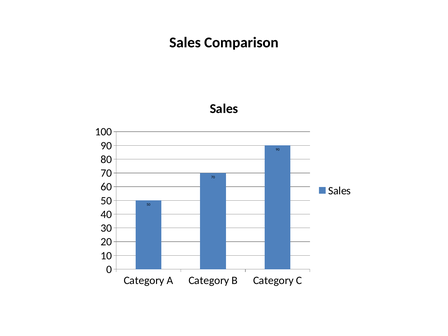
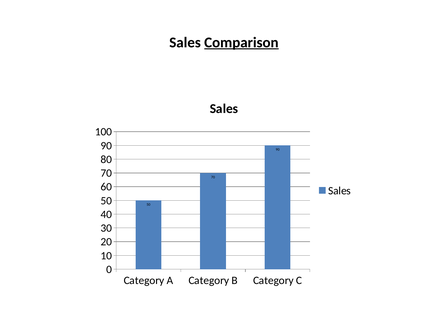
Comparison underline: none -> present
